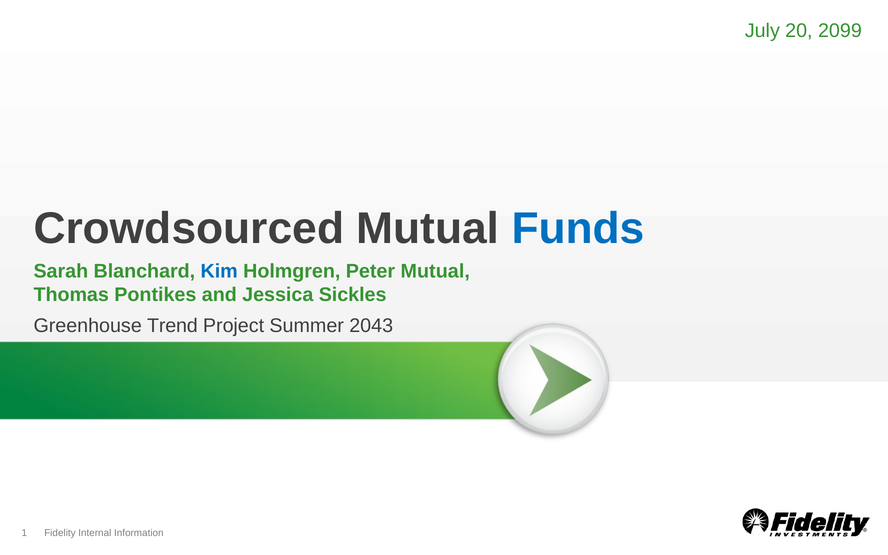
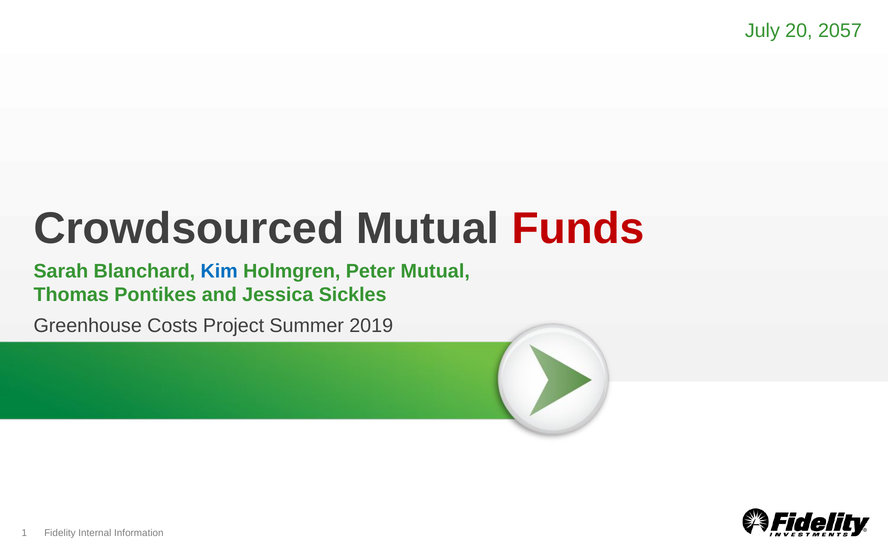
2099: 2099 -> 2057
Funds colour: blue -> red
Trend: Trend -> Costs
2043: 2043 -> 2019
